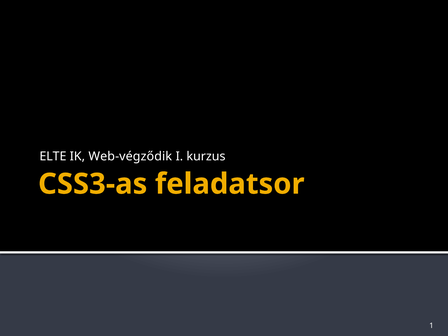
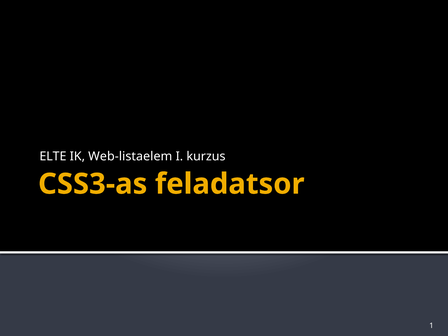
Web-végződik: Web-végződik -> Web-listaelem
